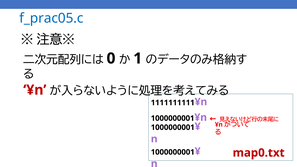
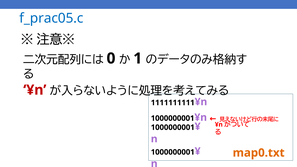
map0.txt colour: red -> orange
